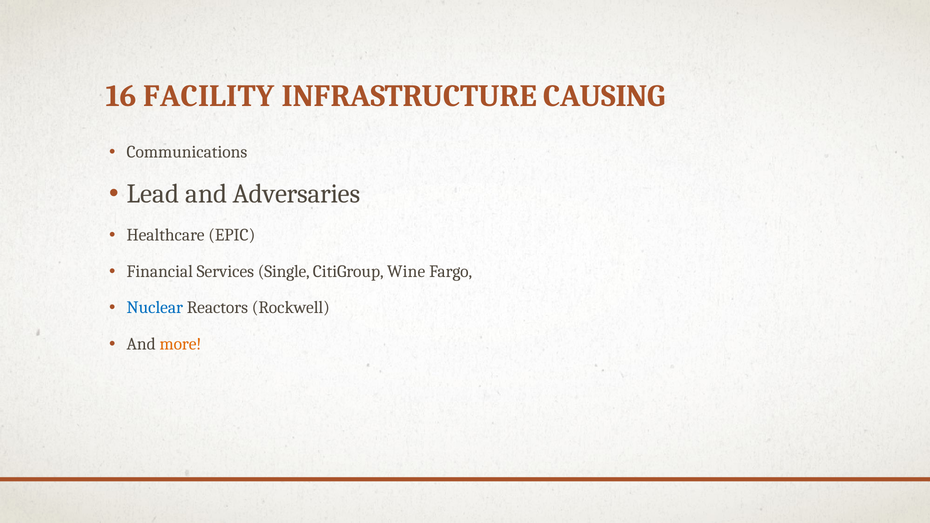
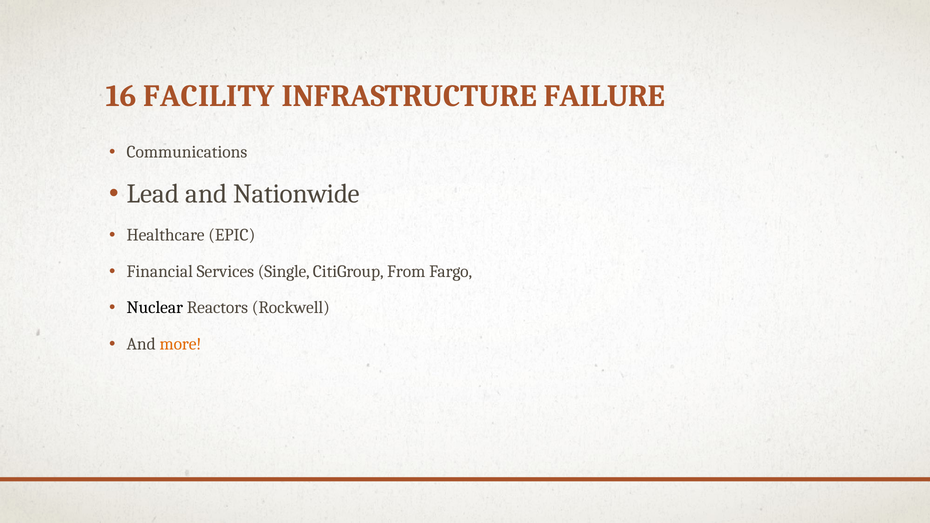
CAUSING: CAUSING -> FAILURE
Adversaries: Adversaries -> Nationwide
Wine: Wine -> From
Nuclear colour: blue -> black
